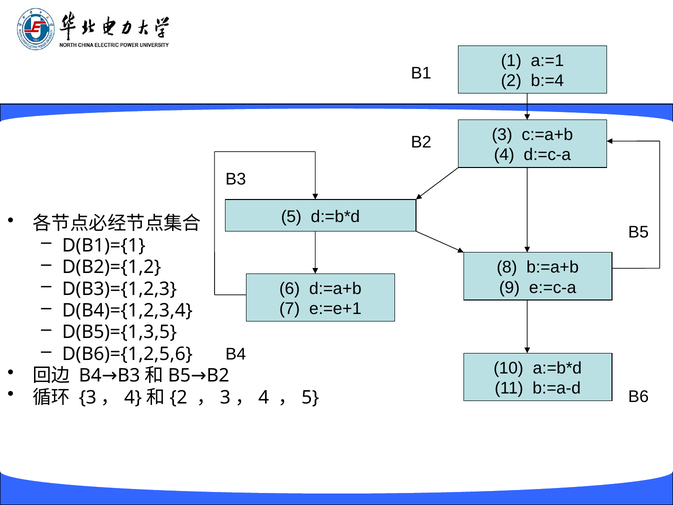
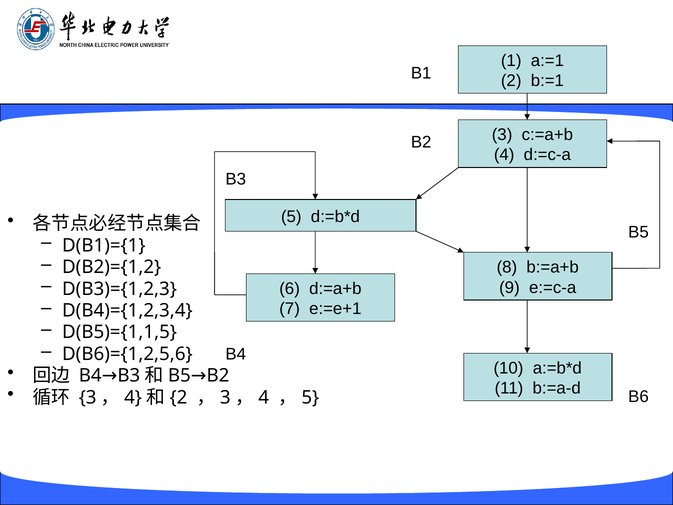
b:=4: b:=4 -> b:=1
D(B5)={1,3,5: D(B5)={1,3,5 -> D(B5)={1,1,5
